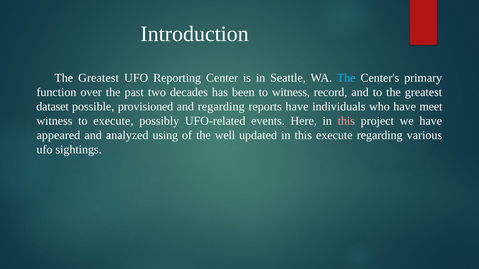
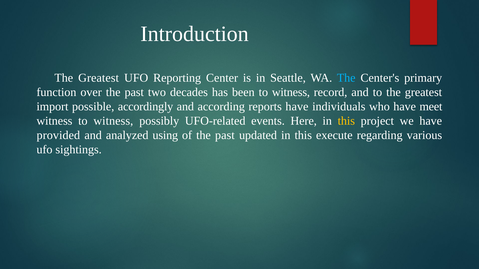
dataset: dataset -> import
provisioned: provisioned -> accordingly
and regarding: regarding -> according
witness to execute: execute -> witness
this at (346, 121) colour: pink -> yellow
appeared: appeared -> provided
of the well: well -> past
